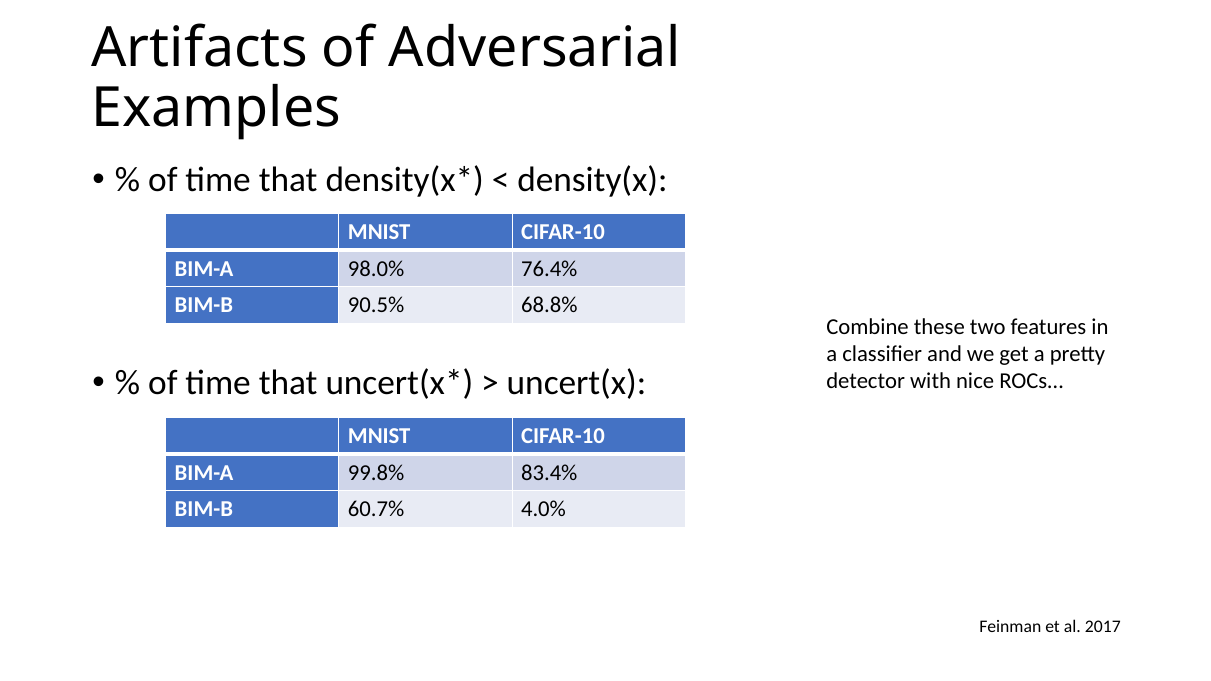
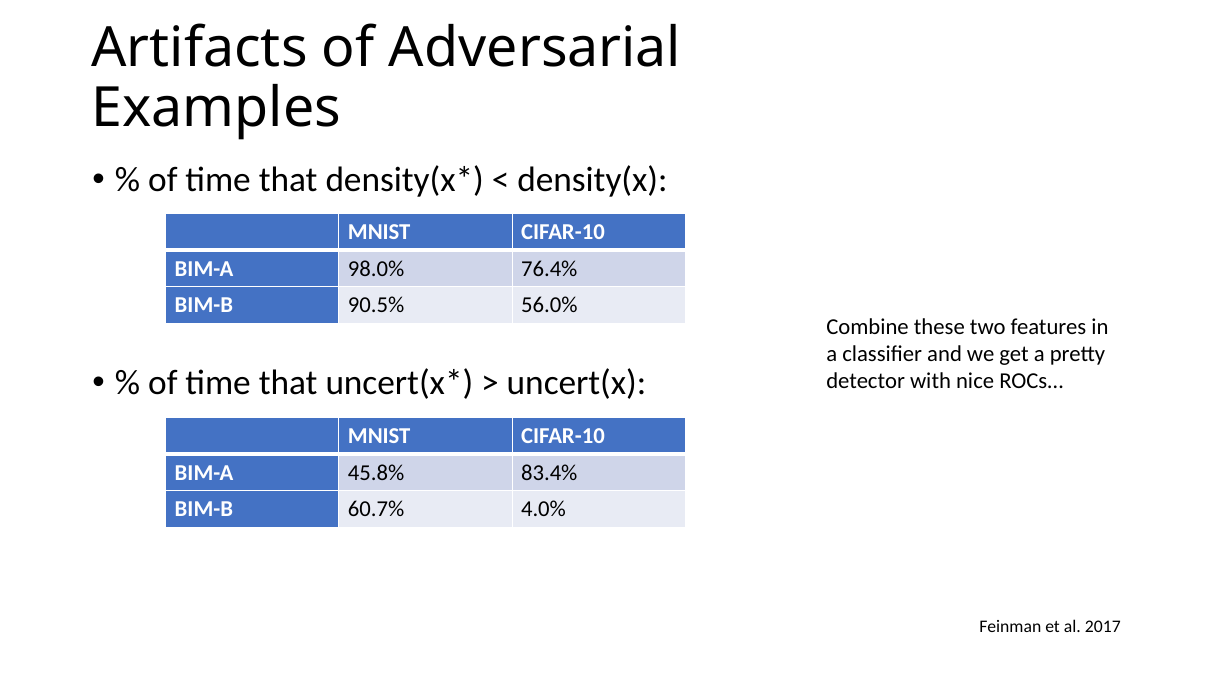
68.8%: 68.8% -> 56.0%
99.8%: 99.8% -> 45.8%
